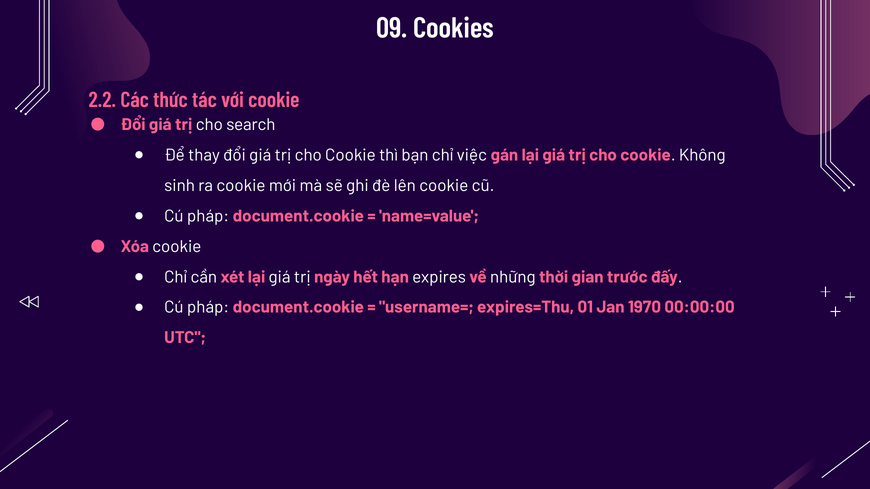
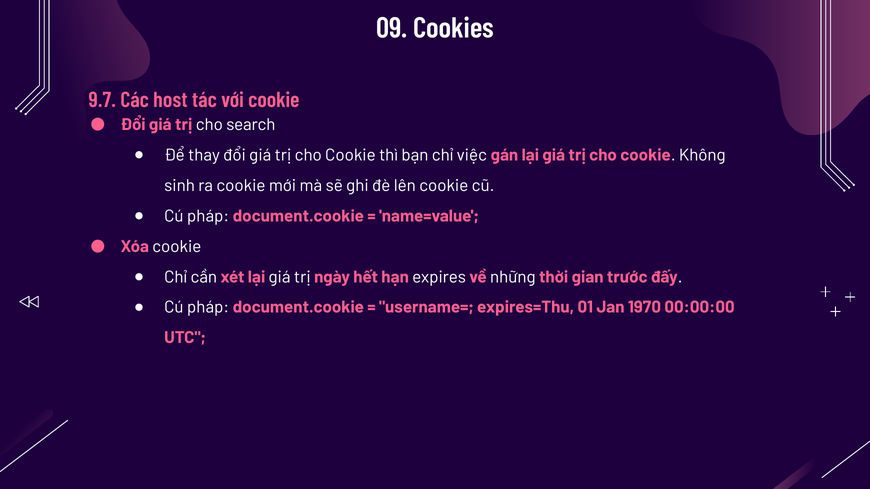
2.2: 2.2 -> 9.7
thức: thức -> host
